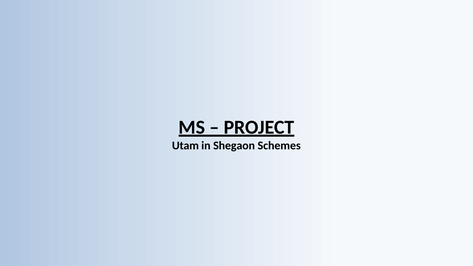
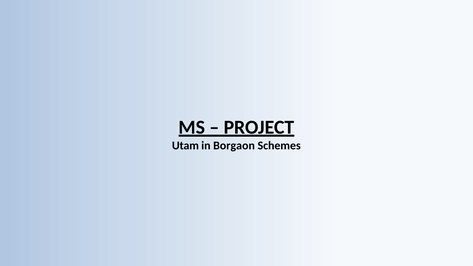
Shegaon: Shegaon -> Borgaon
